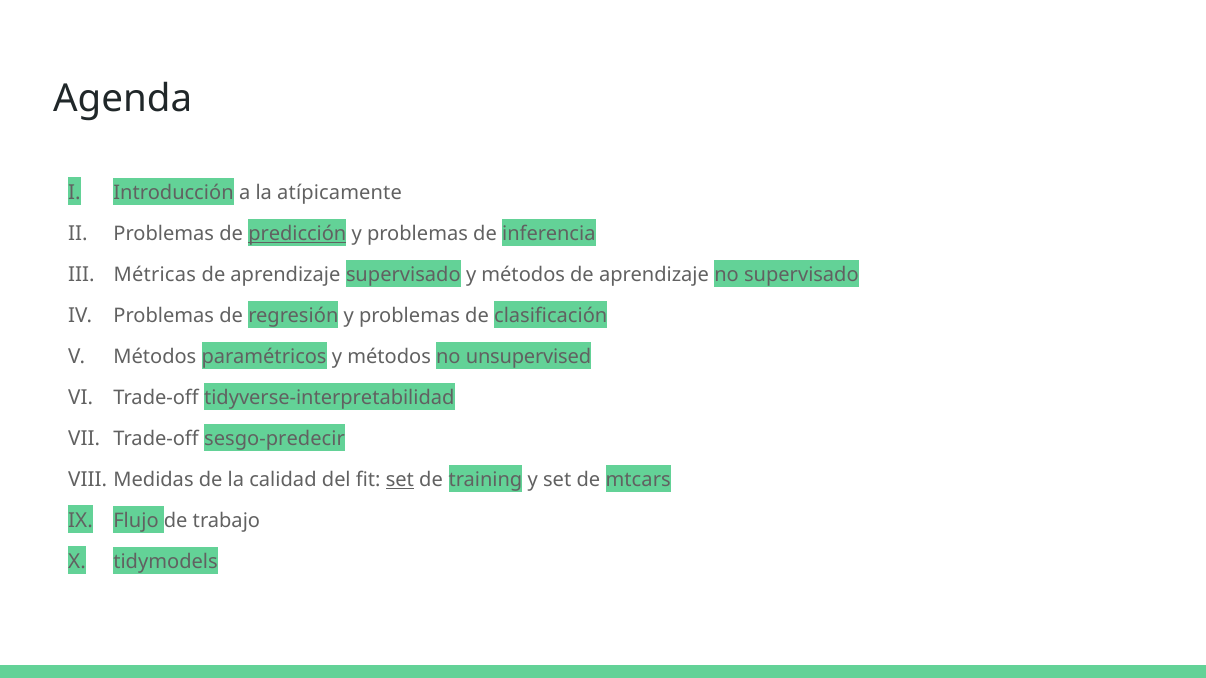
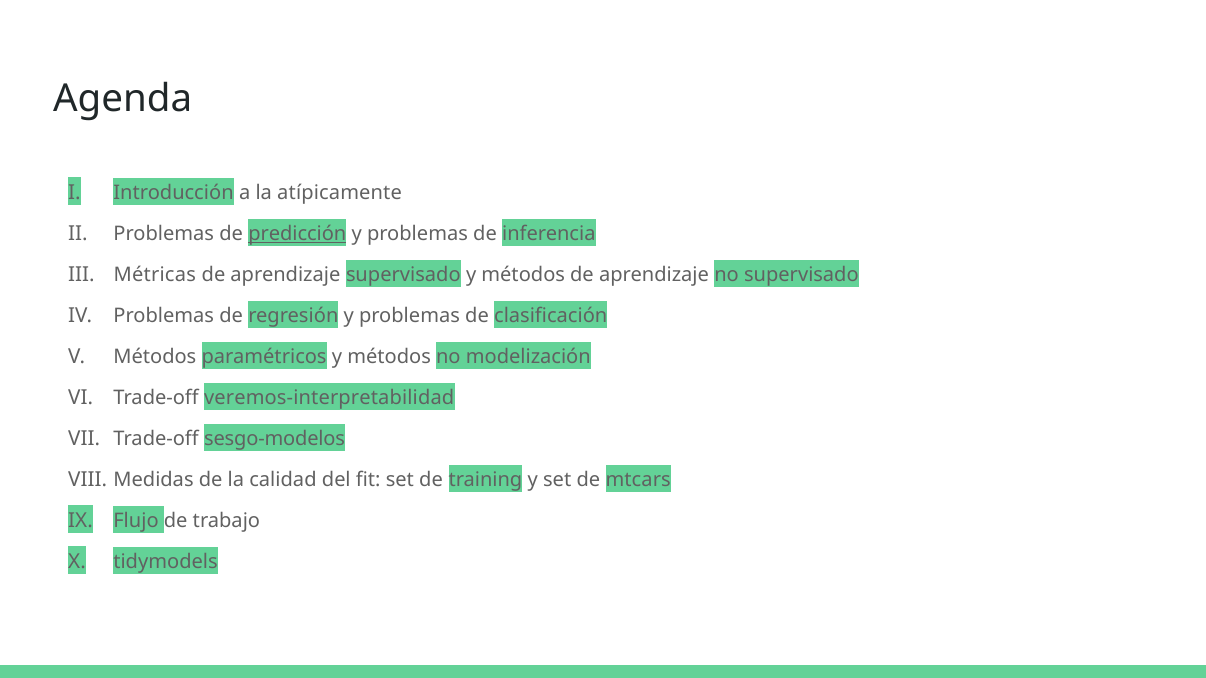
unsupervised: unsupervised -> modelización
tidyverse-interpretabilidad: tidyverse-interpretabilidad -> veremos-interpretabilidad
sesgo-predecir: sesgo-predecir -> sesgo-modelos
set at (400, 480) underline: present -> none
